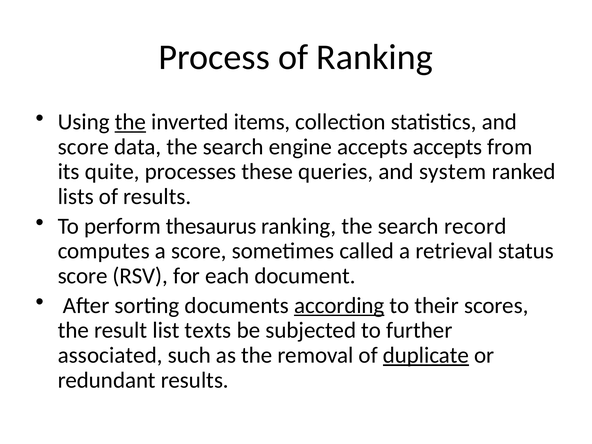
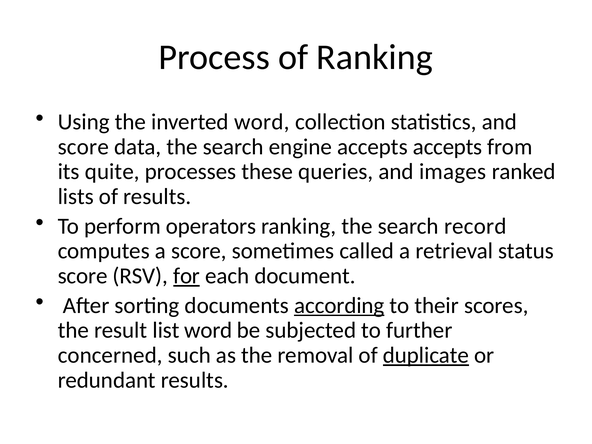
the at (130, 122) underline: present -> none
inverted items: items -> word
system: system -> images
thesaurus: thesaurus -> operators
for underline: none -> present
list texts: texts -> word
associated: associated -> concerned
